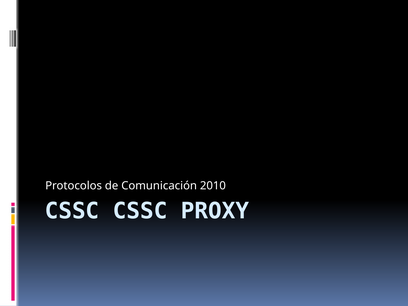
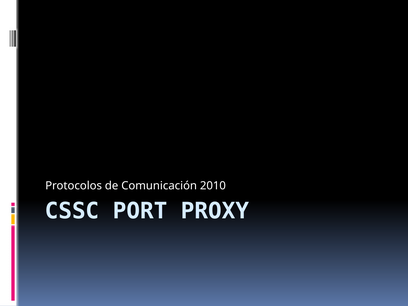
CSSC CSSC: CSSC -> PORT
